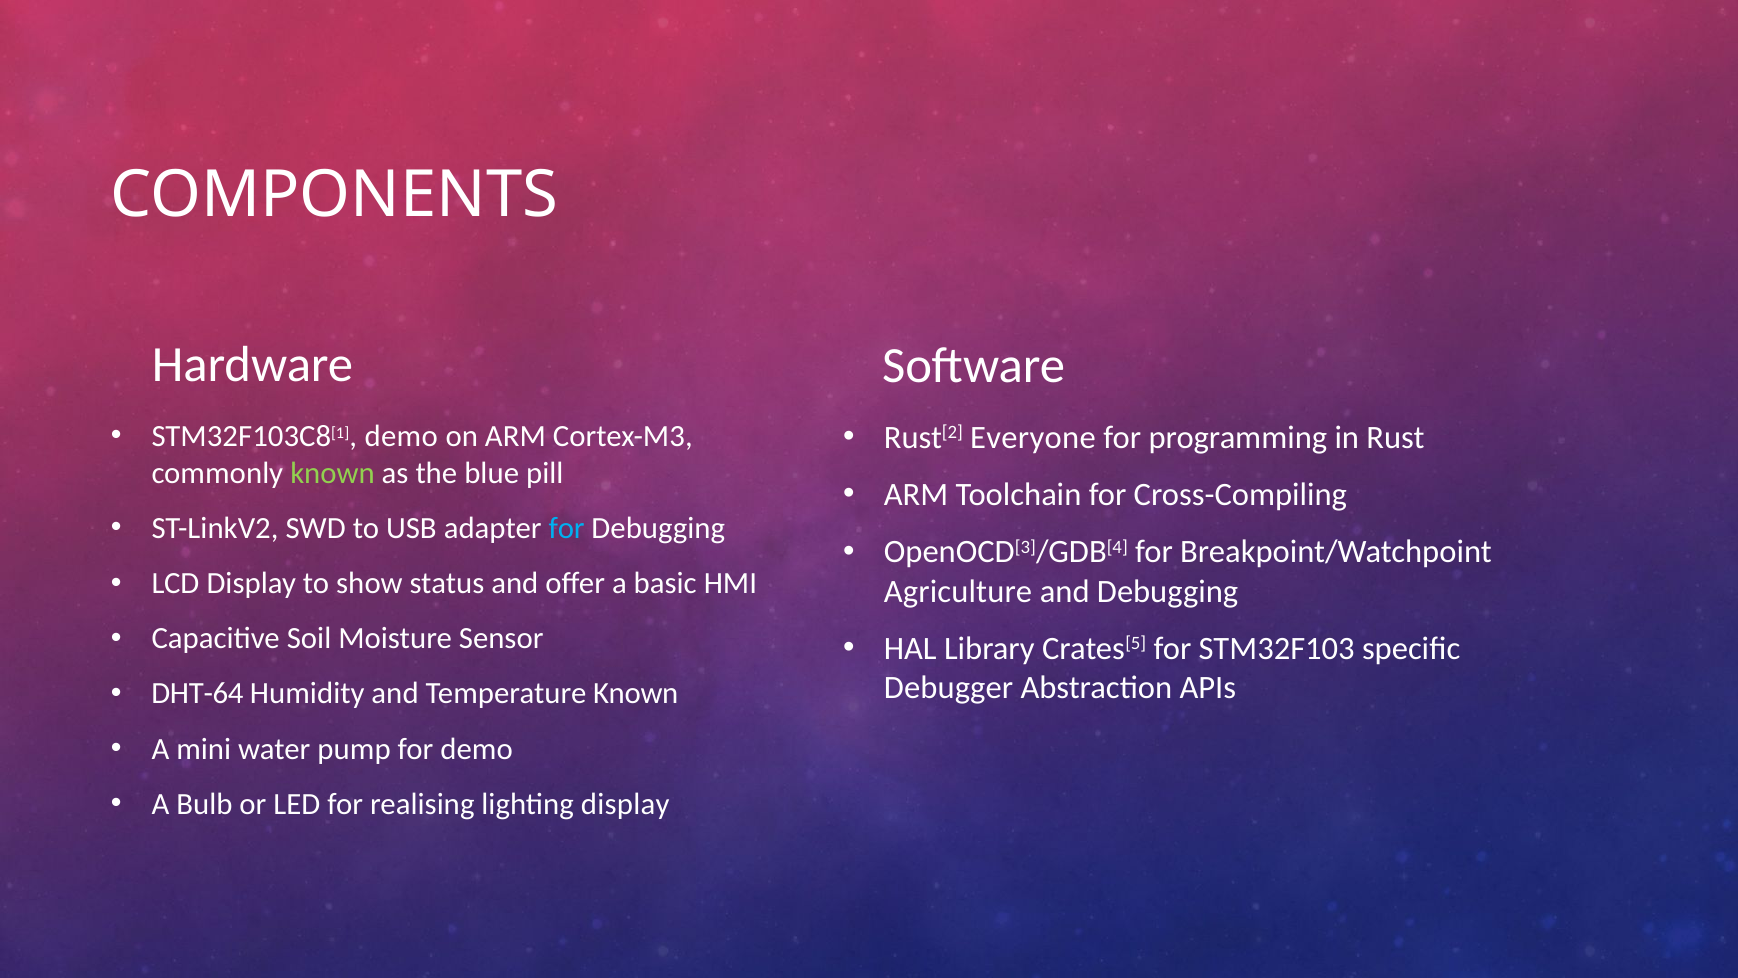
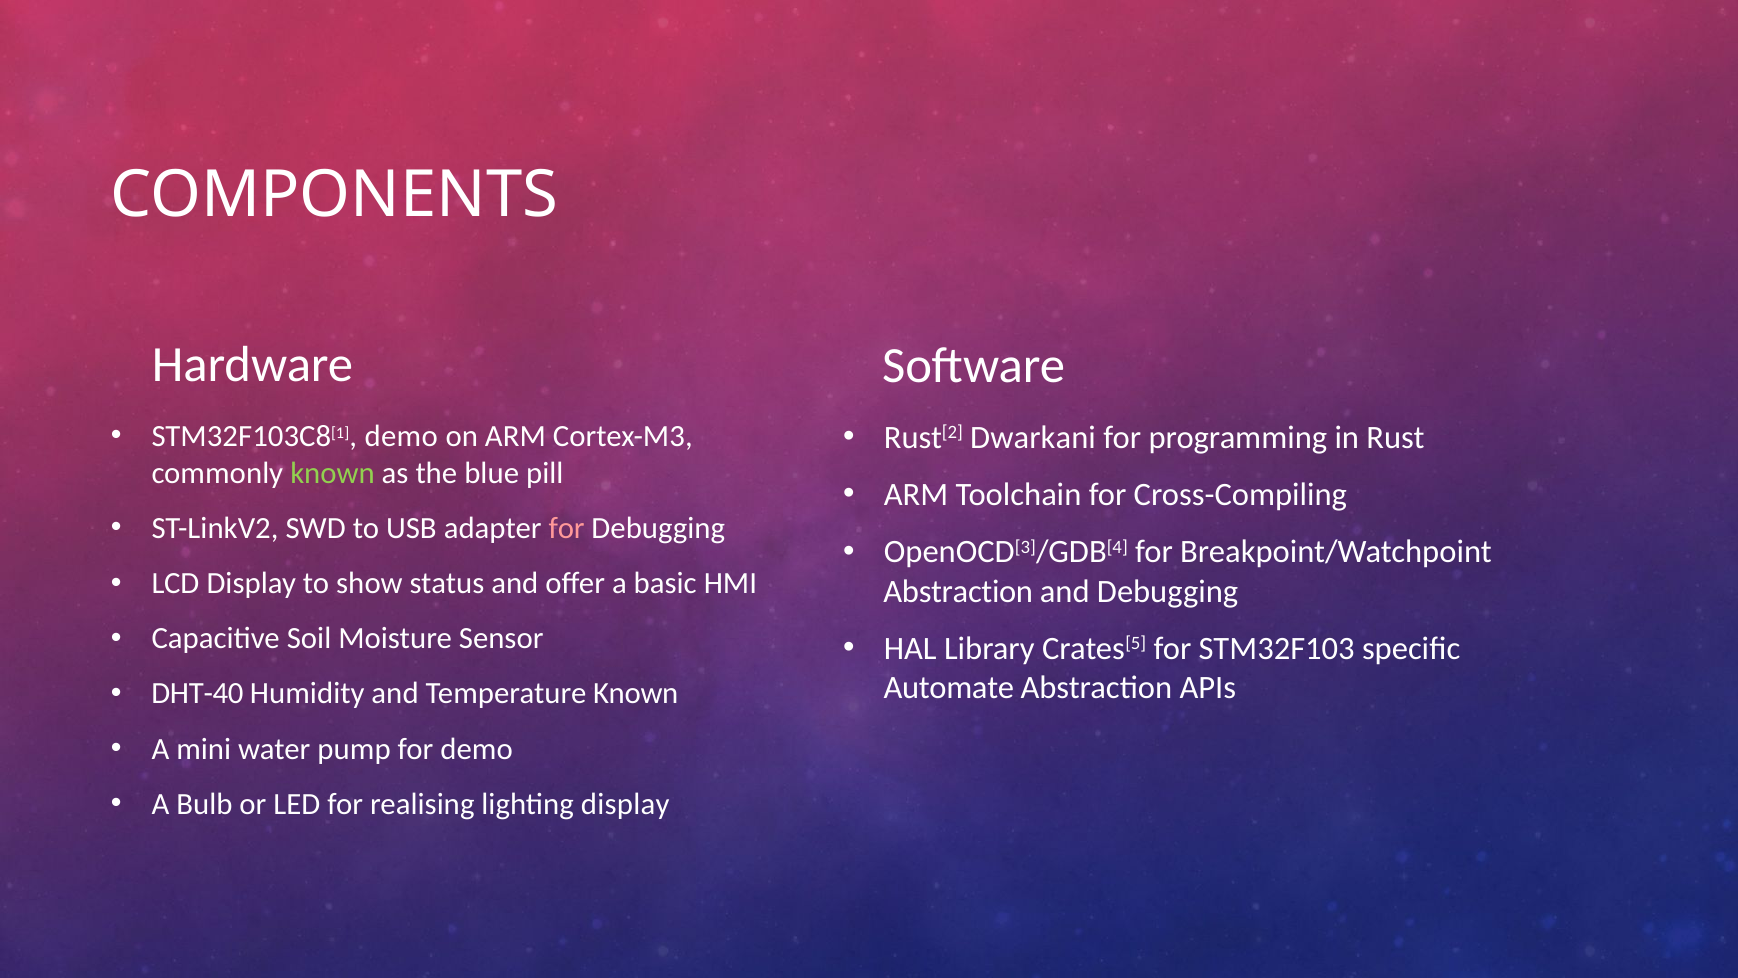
Everyone: Everyone -> Dwarkani
for at (567, 528) colour: light blue -> pink
Agriculture at (958, 591): Agriculture -> Abstraction
Debugger: Debugger -> Automate
DHT-64: DHT-64 -> DHT-40
